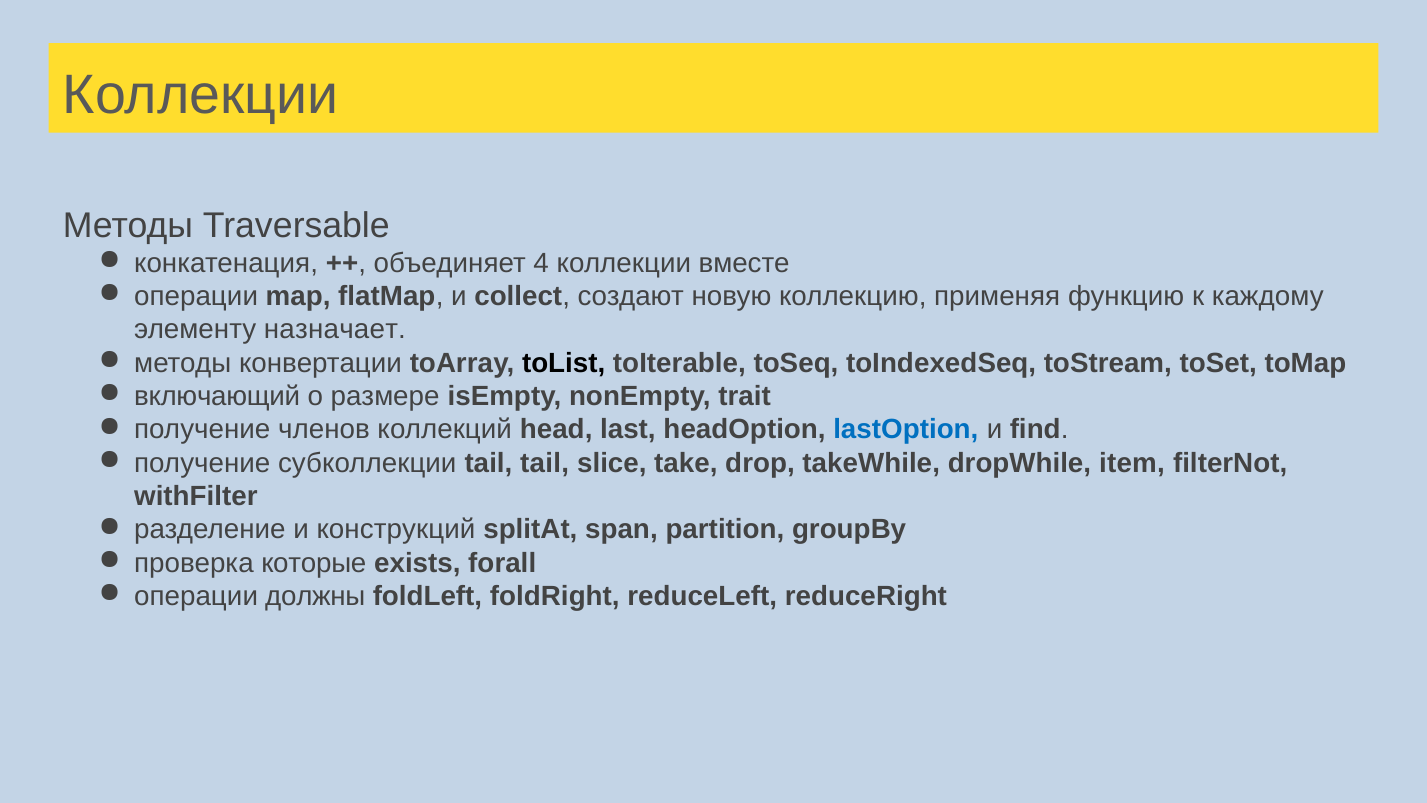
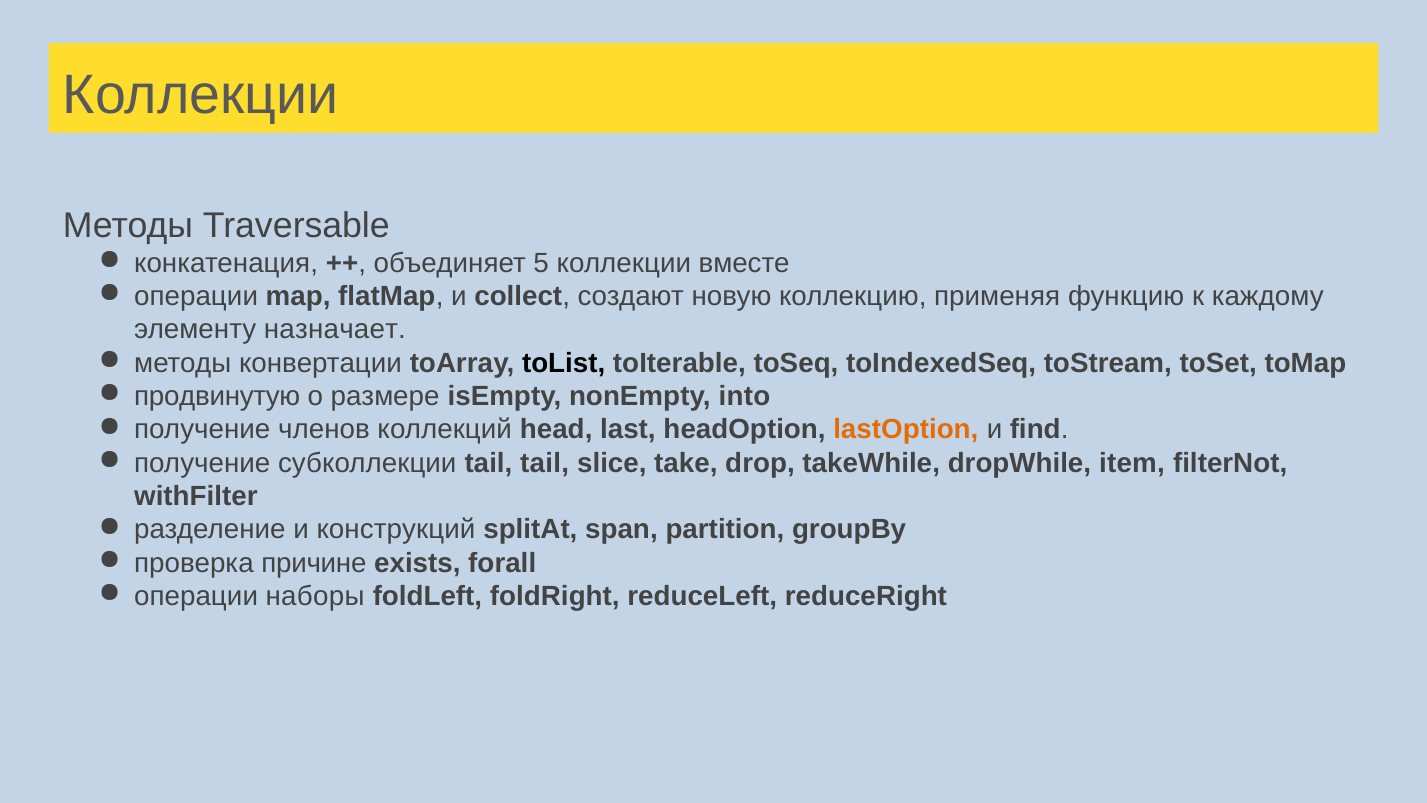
4: 4 -> 5
включающий: включающий -> продвинутую
trait: trait -> into
lastOption colour: blue -> orange
которые: которые -> причине
должны: должны -> наборы
